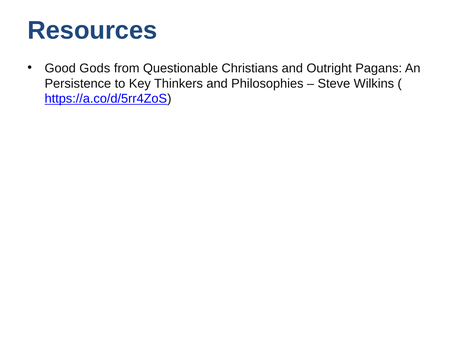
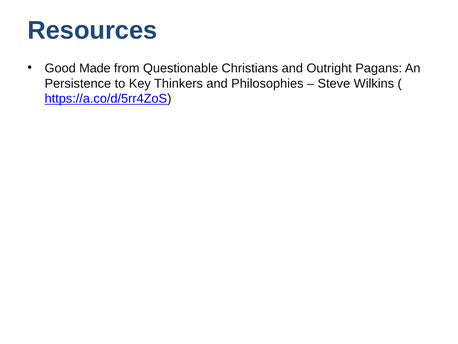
Gods: Gods -> Made
